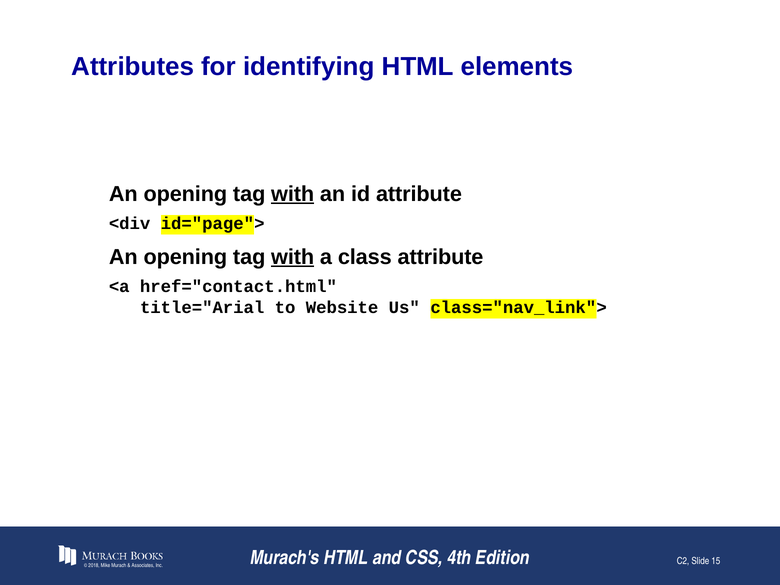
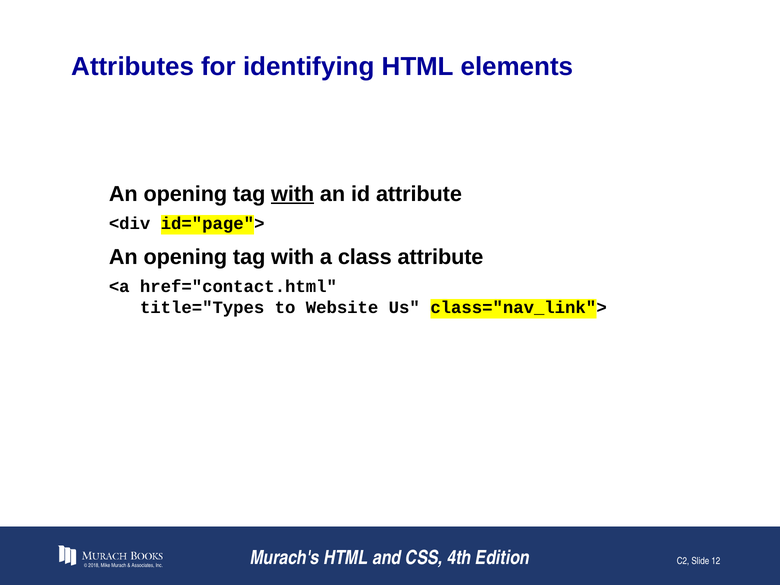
with at (293, 257) underline: present -> none
title="Arial: title="Arial -> title="Types
15: 15 -> 12
